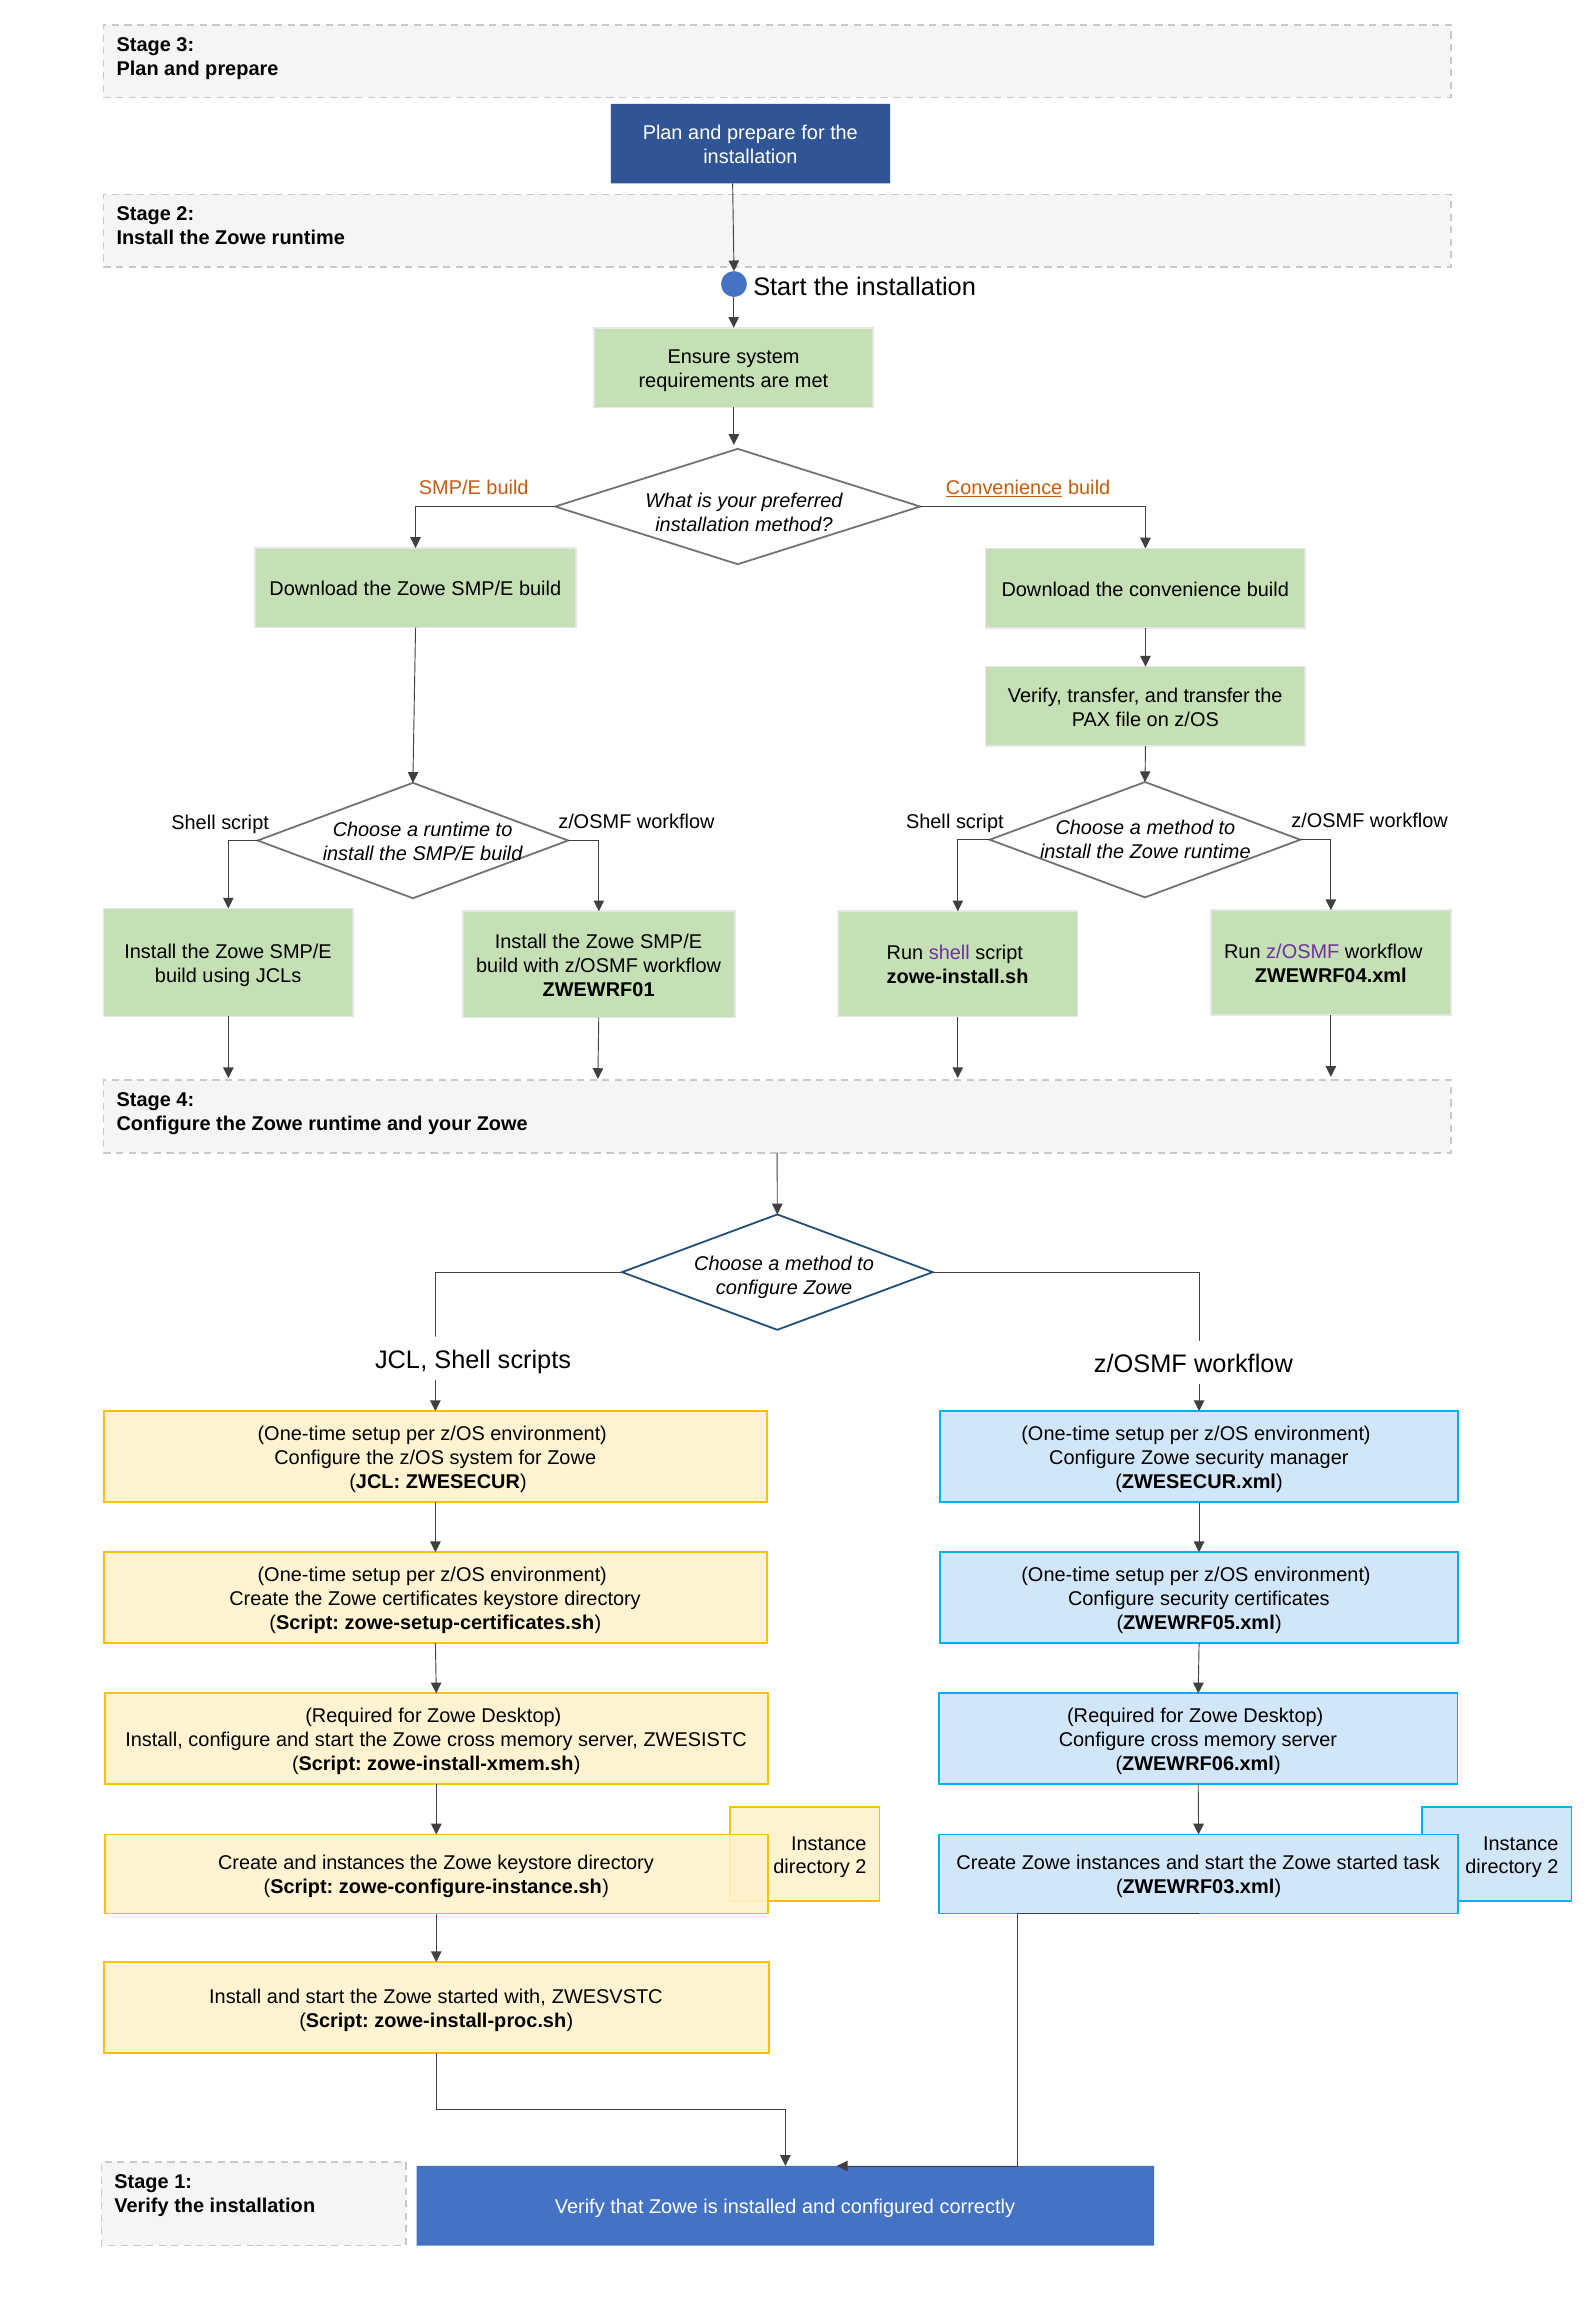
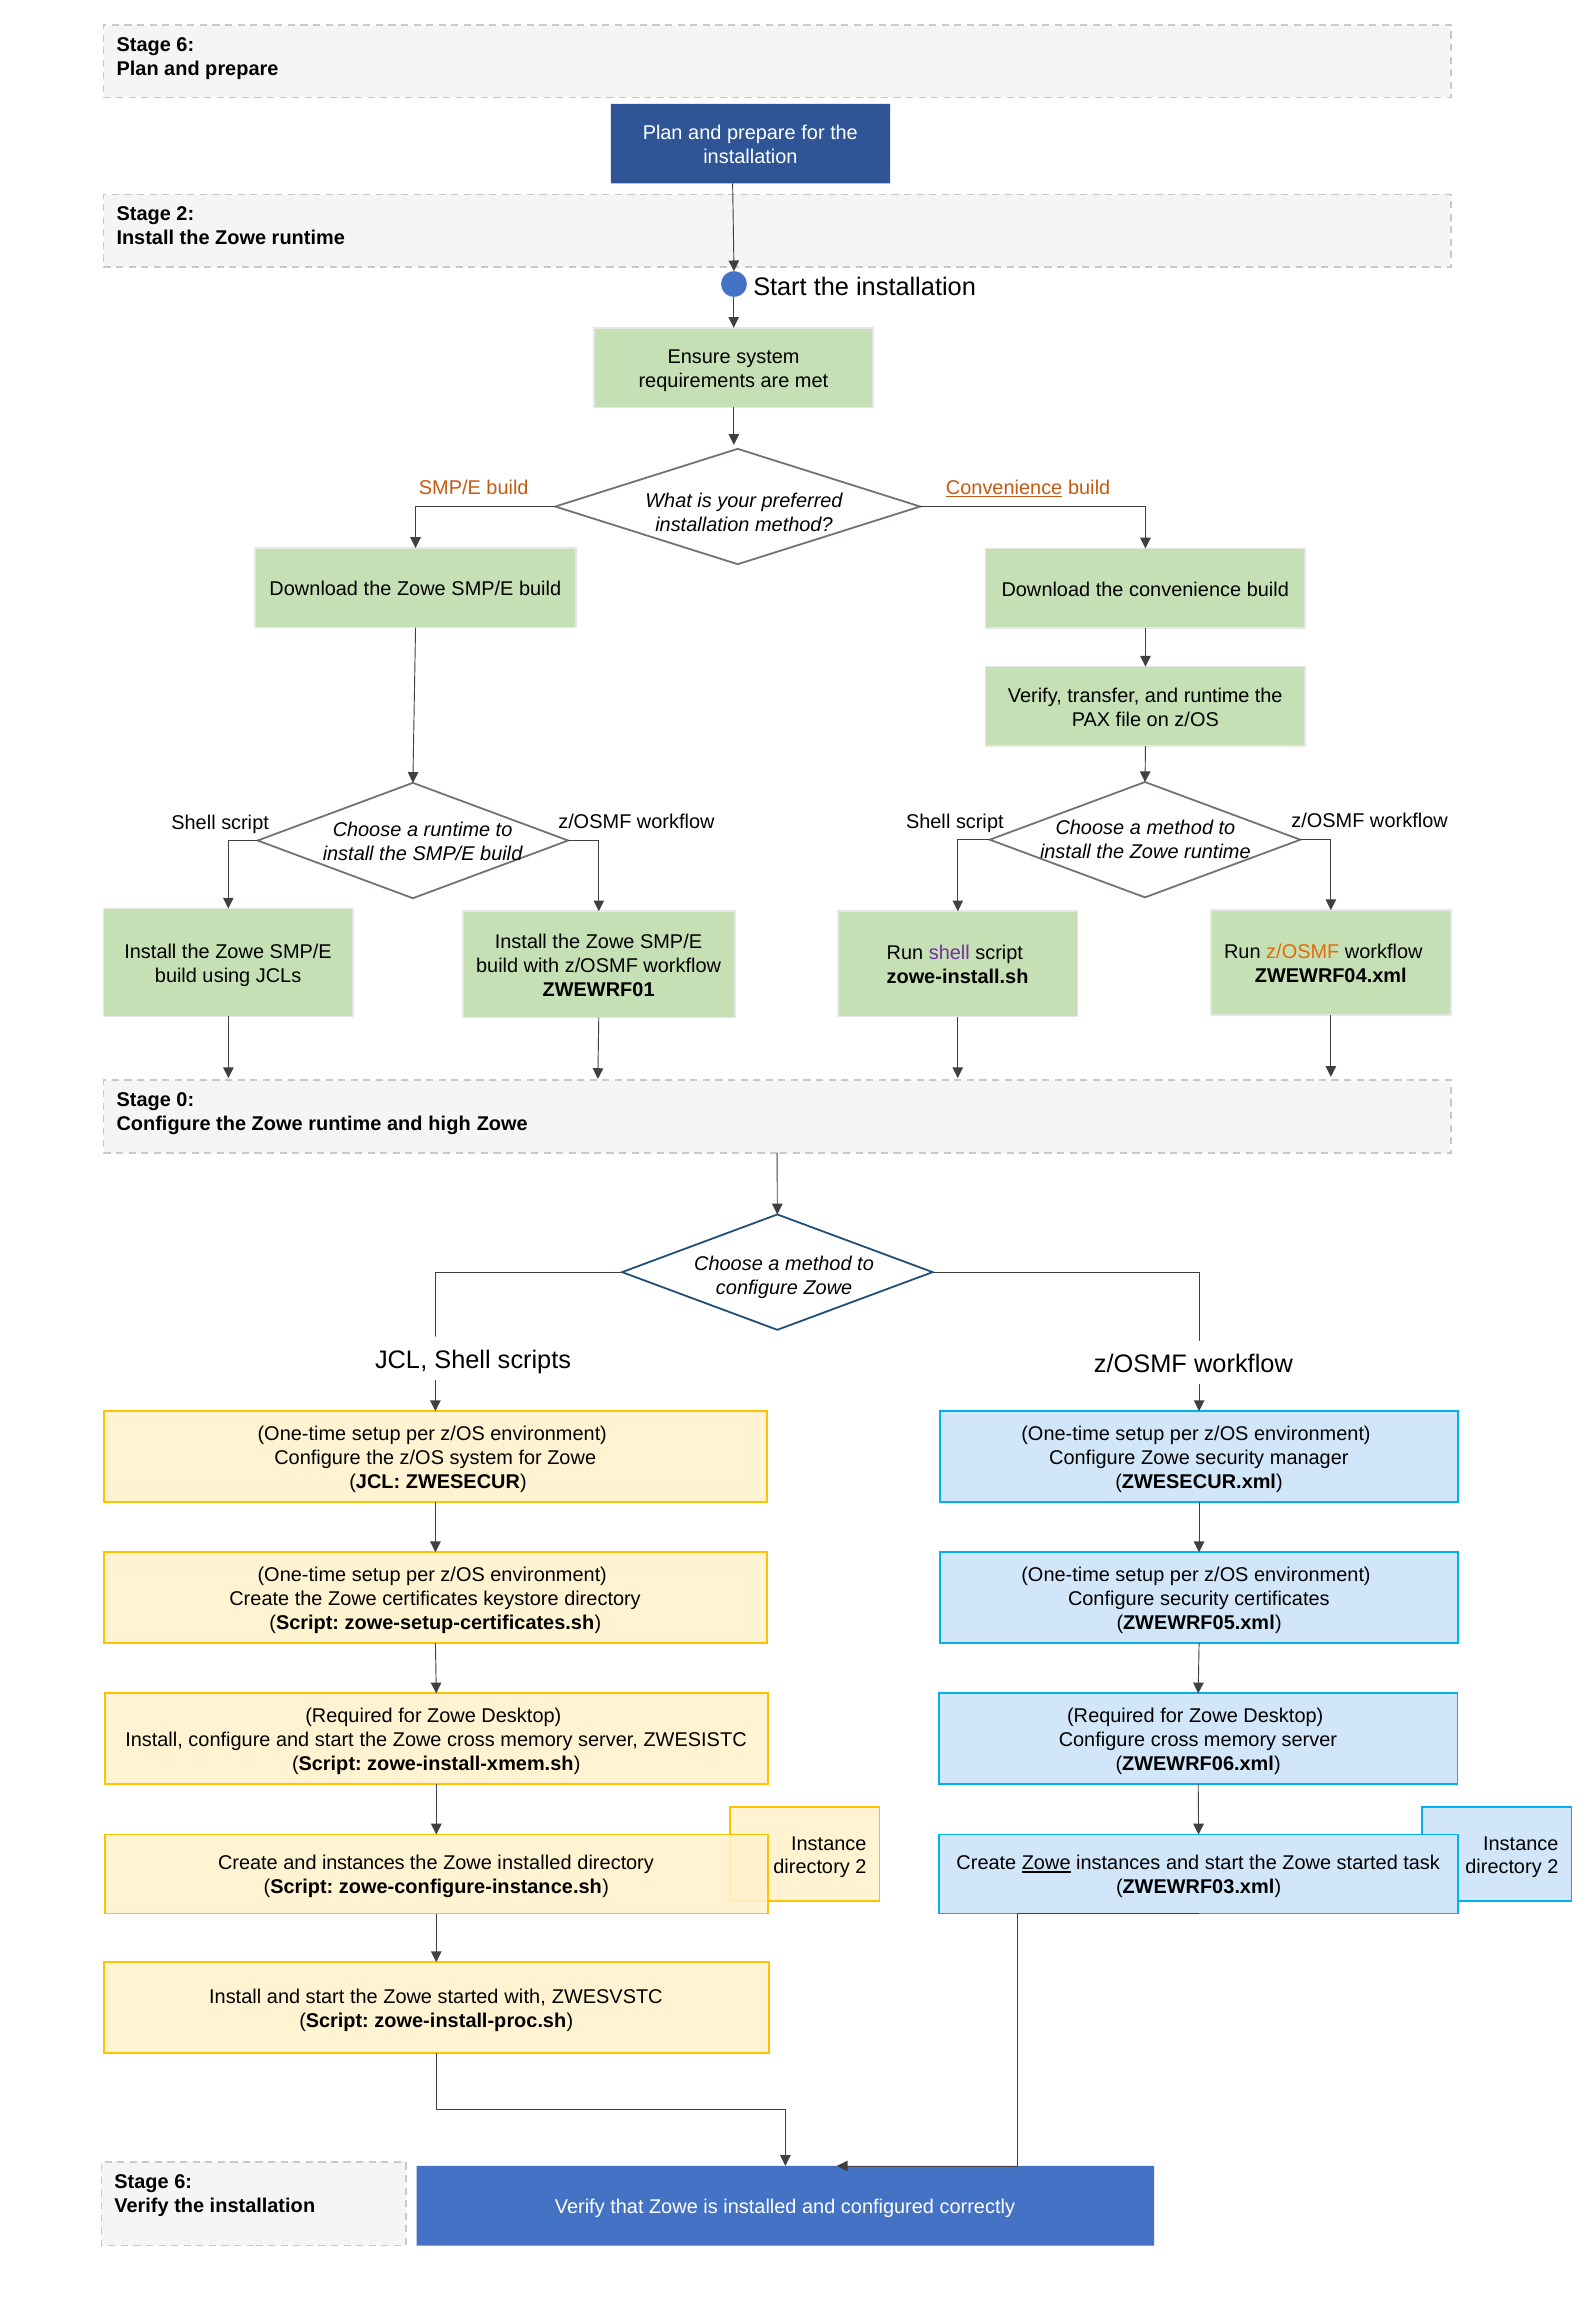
3 at (185, 45): 3 -> 6
and transfer: transfer -> runtime
z/OSMF at (1303, 952) colour: purple -> orange
4: 4 -> 0
and your: your -> high
Zowe keystore: keystore -> installed
Zowe at (1046, 1864) underline: none -> present
1 at (183, 2182): 1 -> 6
